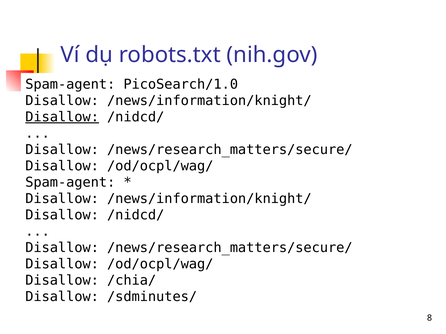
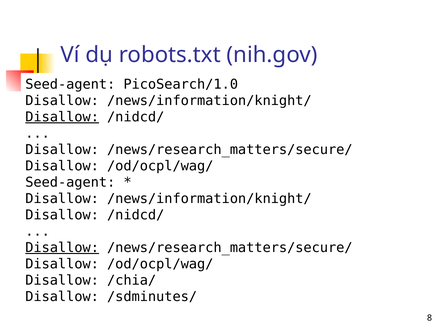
Spam-agent at (70, 84): Spam-agent -> Seed-agent
Spam-agent at (70, 183): Spam-agent -> Seed-agent
Disallow at (62, 248) underline: none -> present
